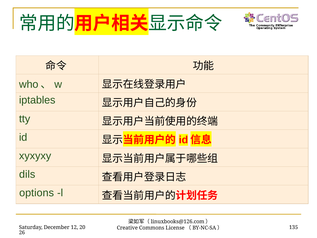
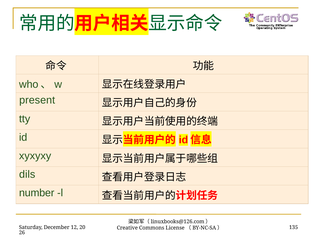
iptables: iptables -> present
options: options -> number
